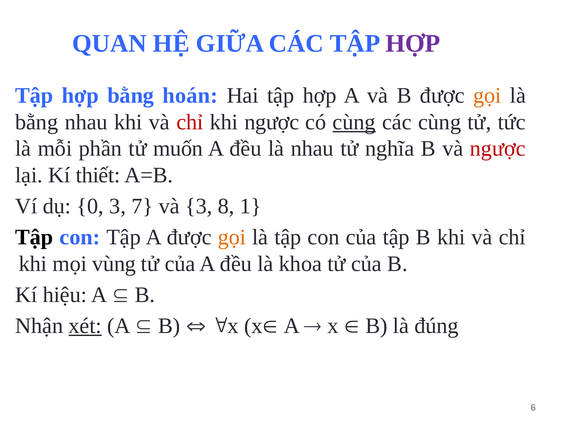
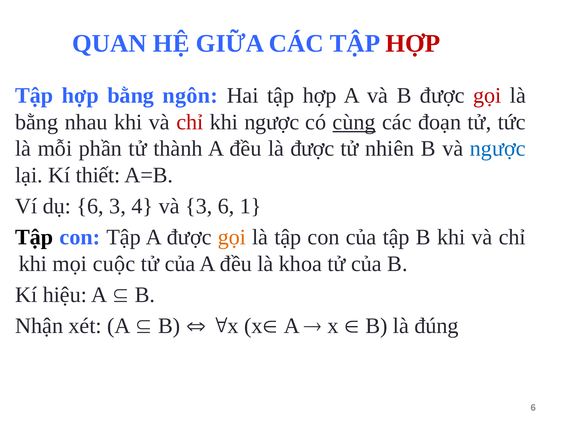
HỢP at (413, 44) colour: purple -> red
hoán: hoán -> ngôn
gọi at (487, 96) colour: orange -> red
các cùng: cùng -> đoạn
muốn: muốn -> thành
là nhau: nhau -> được
nghĩa: nghĩa -> nhiên
ngược at (498, 149) colour: red -> blue
dụ 0: 0 -> 6
7: 7 -> 4
3 8: 8 -> 6
vùng: vùng -> cuộc
xét underline: present -> none
